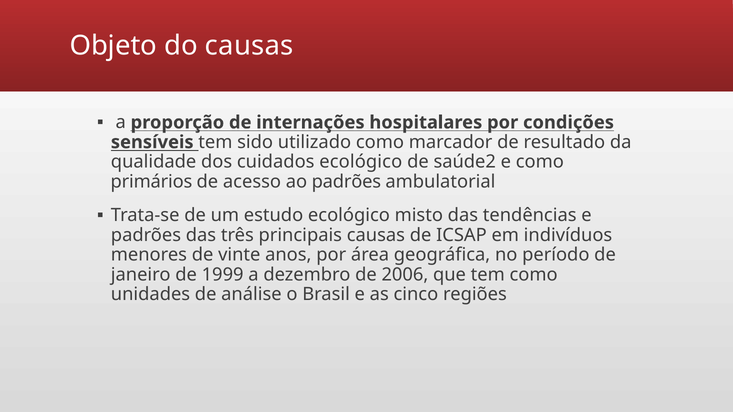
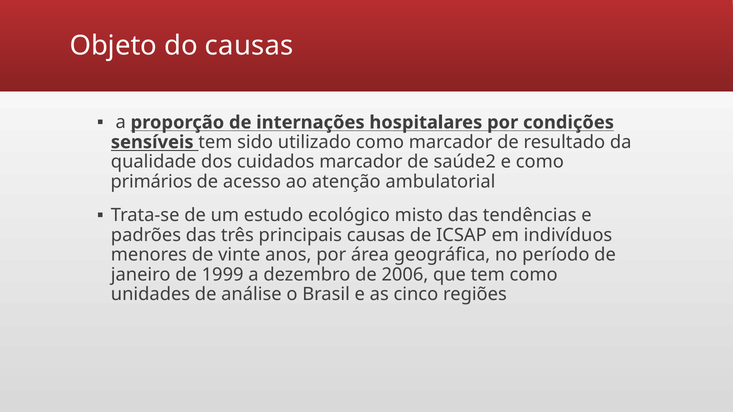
cuidados ecológico: ecológico -> marcador
ao padrões: padrões -> atenção
